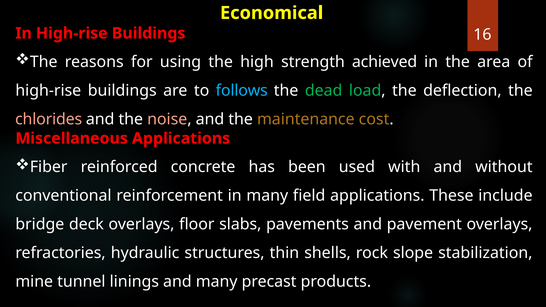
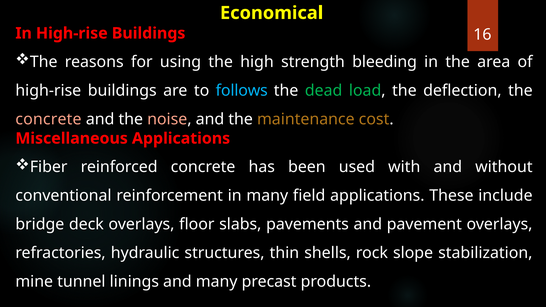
achieved: achieved -> bleeding
chlorides at (49, 119): chlorides -> concrete
